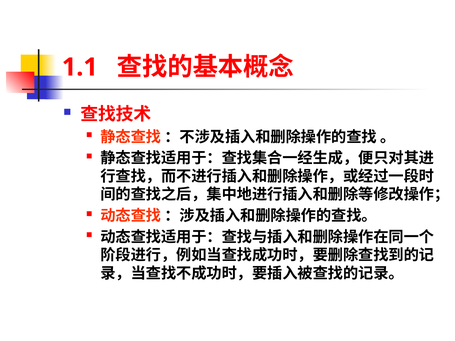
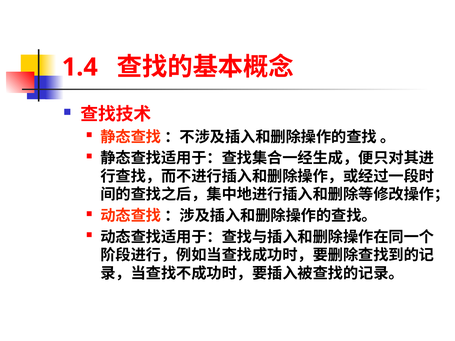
1.1: 1.1 -> 1.4
